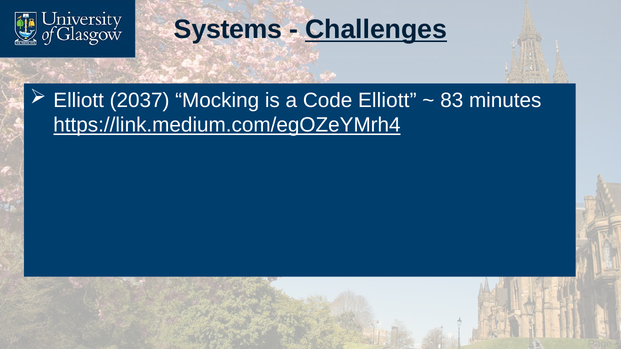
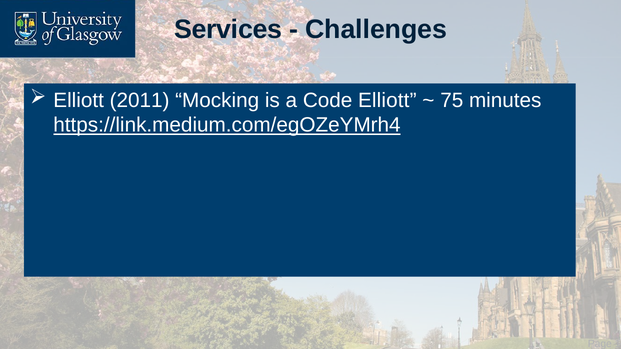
Systems: Systems -> Services
Challenges underline: present -> none
2037: 2037 -> 2011
83: 83 -> 75
